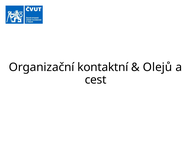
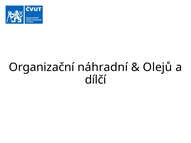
kontaktní: kontaktní -> náhradní
cest: cest -> dílčí
